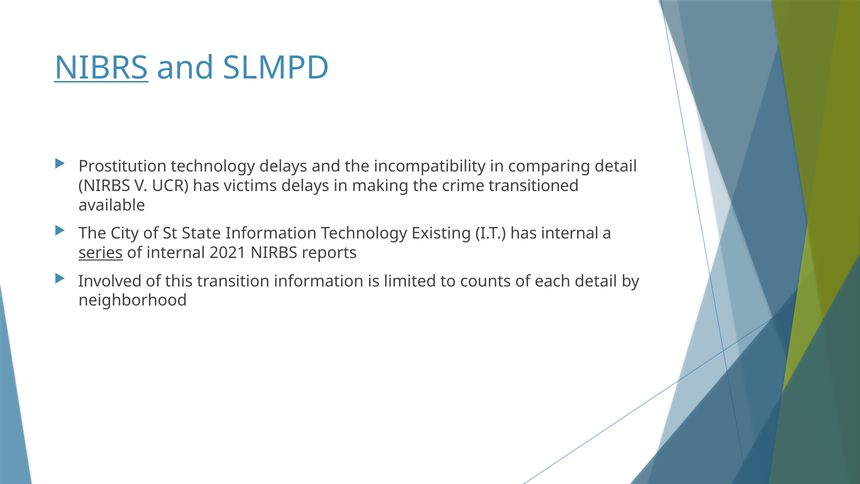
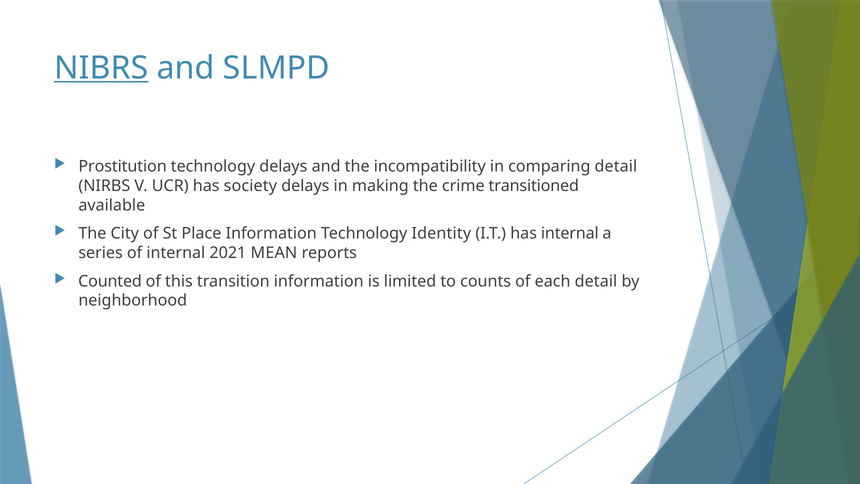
victims: victims -> society
State: State -> Place
Existing: Existing -> Identity
series underline: present -> none
2021 NIRBS: NIRBS -> MEAN
Involved: Involved -> Counted
